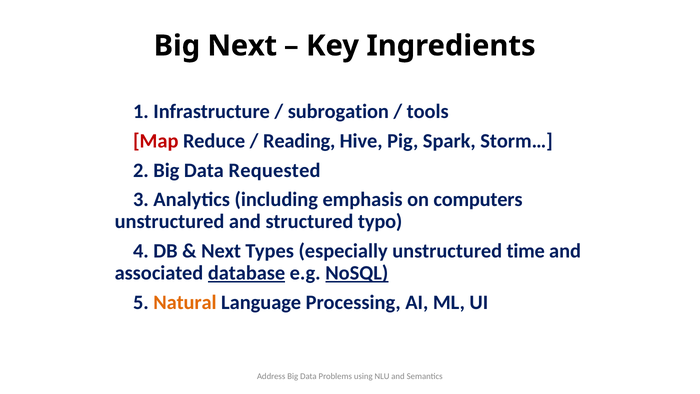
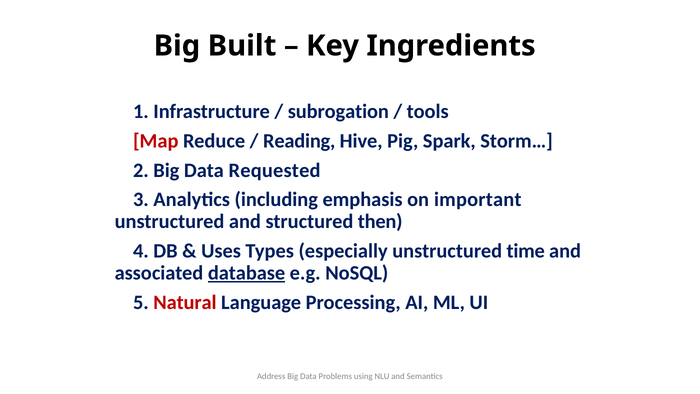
Big Next: Next -> Built
computers: computers -> important
typo: typo -> then
Next at (221, 251): Next -> Uses
NoSQL underline: present -> none
Natural colour: orange -> red
